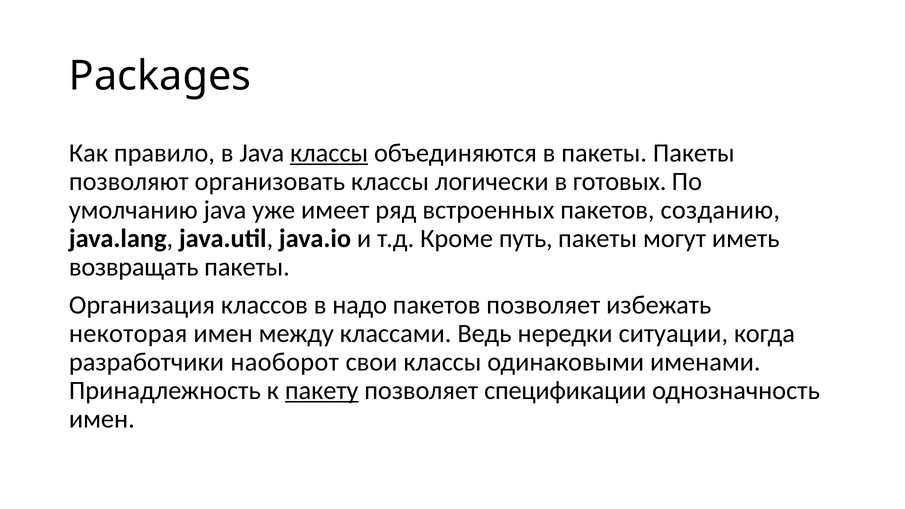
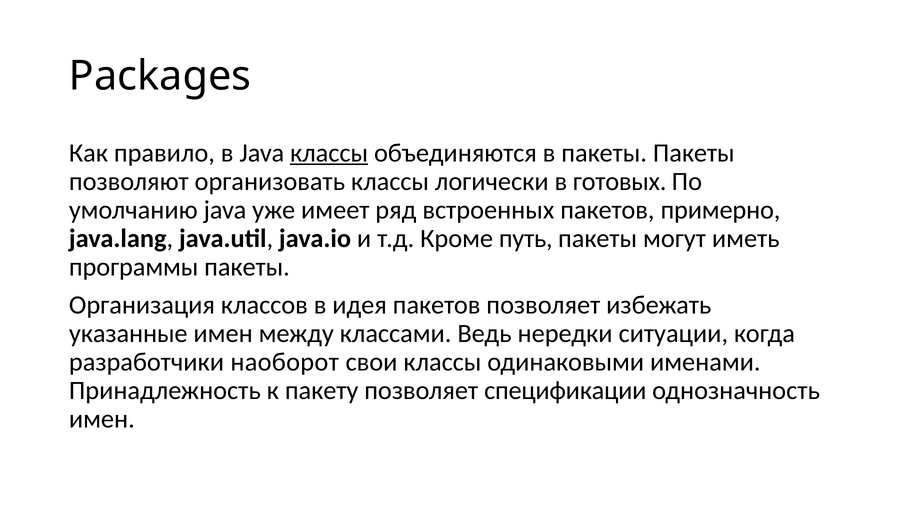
созданию: созданию -> примерно
возвращать: возвращать -> программы
надо: надо -> идея
некоторая: некоторая -> указанные
пакету underline: present -> none
